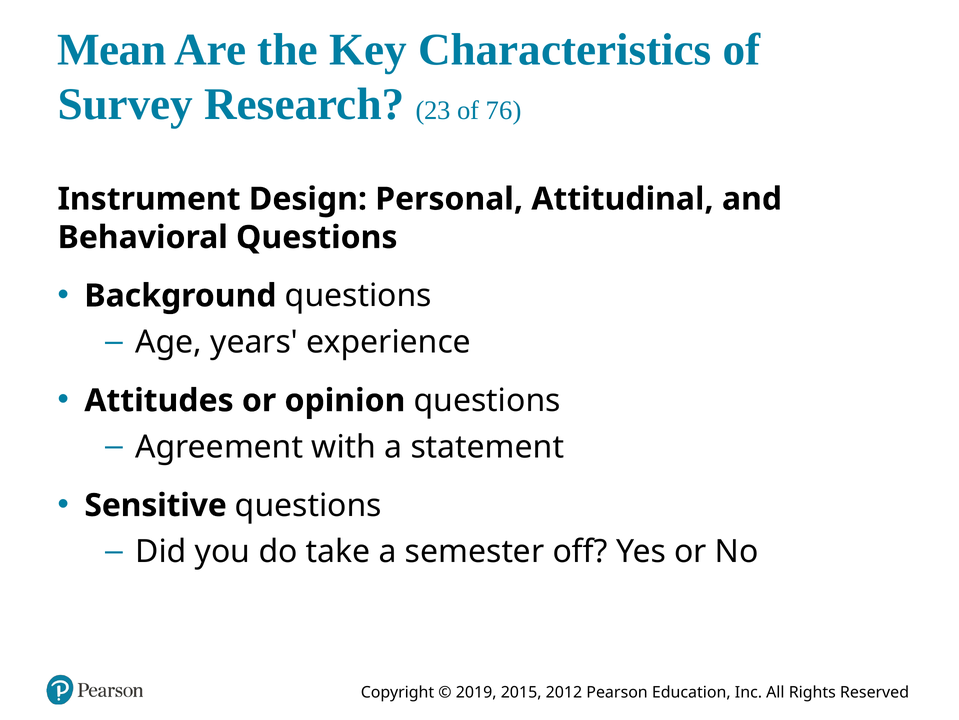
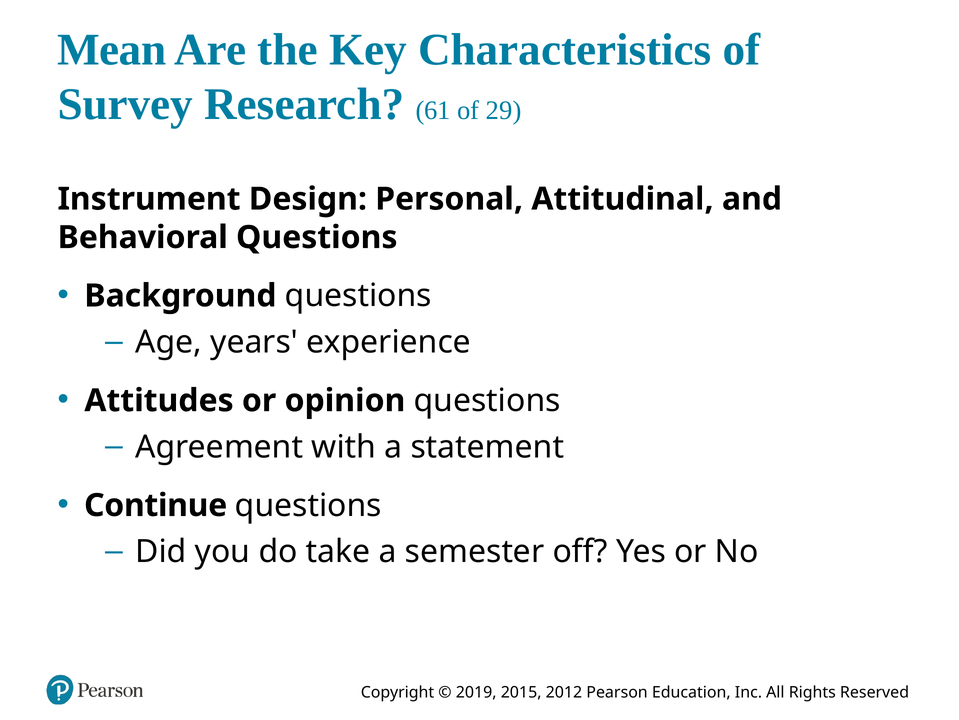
23: 23 -> 61
76: 76 -> 29
Sensitive: Sensitive -> Continue
